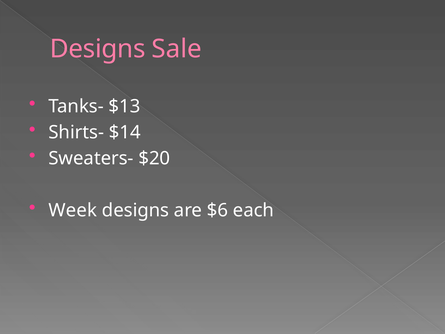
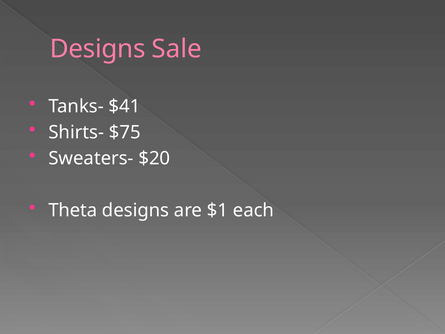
$13: $13 -> $41
$14: $14 -> $75
Week: Week -> Theta
$6: $6 -> $1
